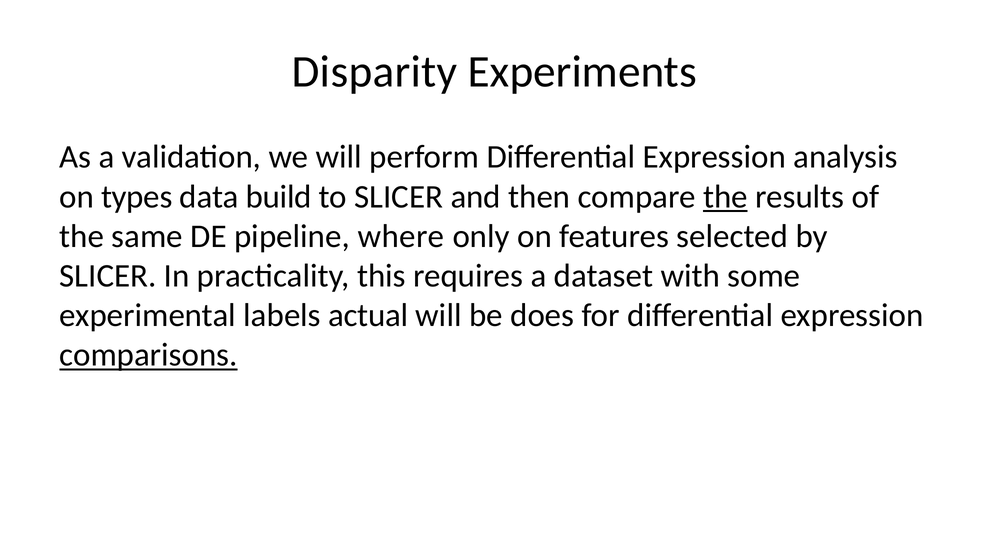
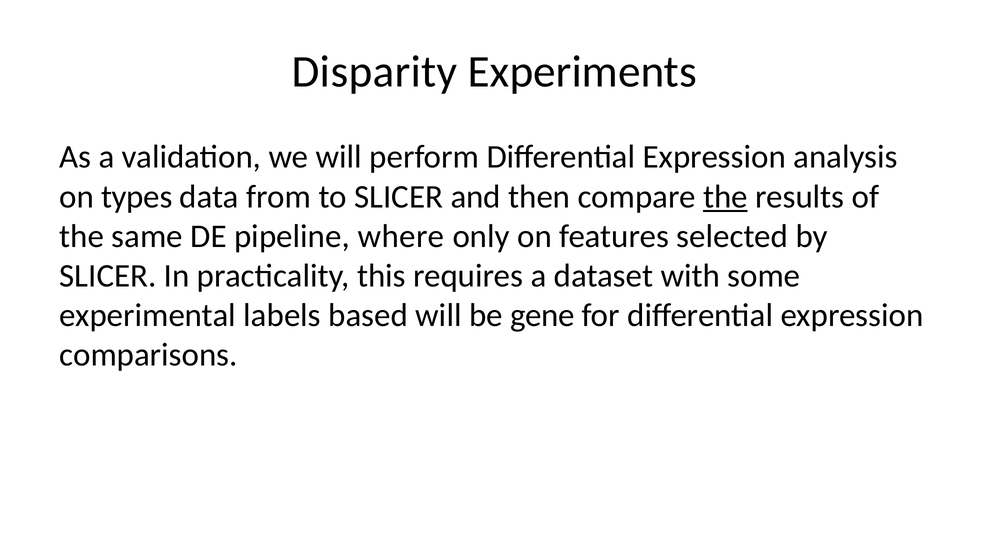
build: build -> from
actual: actual -> based
does: does -> gene
comparisons underline: present -> none
